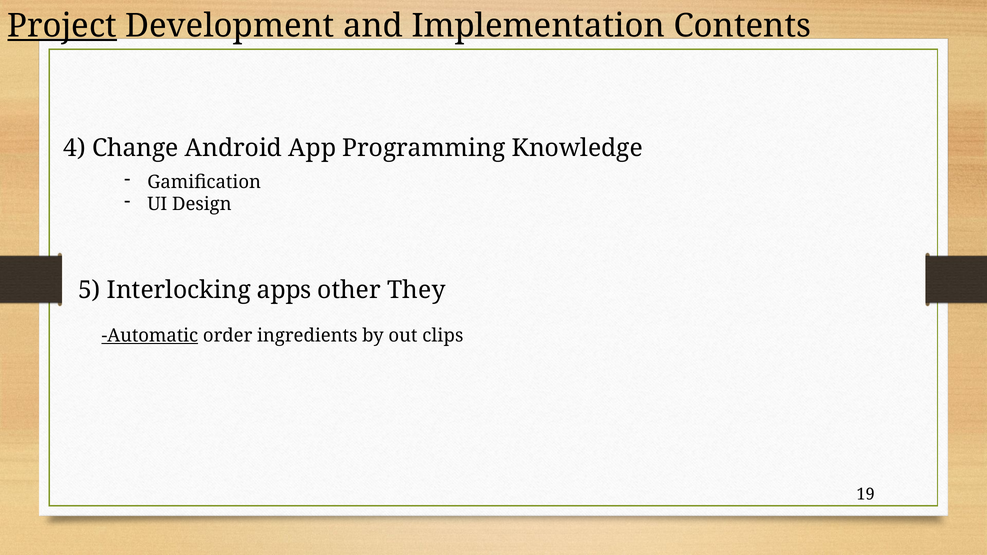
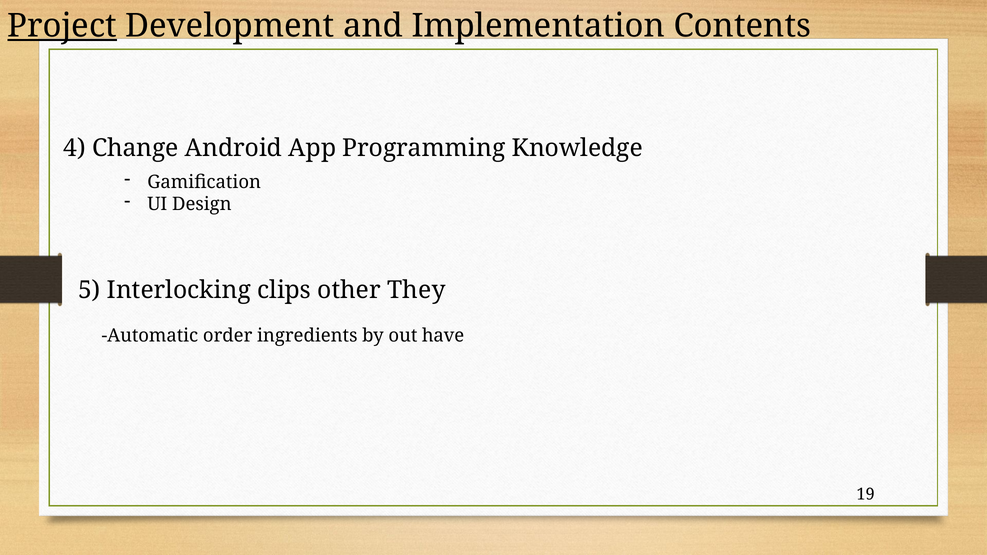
apps: apps -> clips
Automatic underline: present -> none
clips: clips -> have
